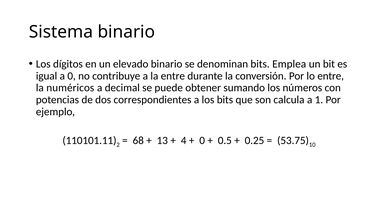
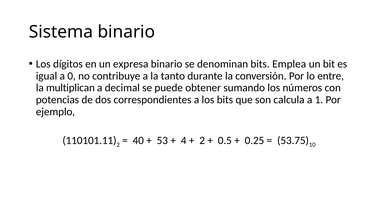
elevado: elevado -> expresa
la entre: entre -> tanto
numéricos: numéricos -> multiplican
68: 68 -> 40
13: 13 -> 53
0 at (202, 140): 0 -> 2
